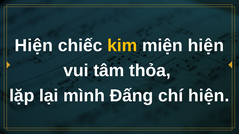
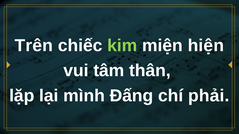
Hiện at (34, 46): Hiện -> Trên
kim colour: yellow -> light green
thỏa: thỏa -> thân
chí hiện: hiện -> phải
